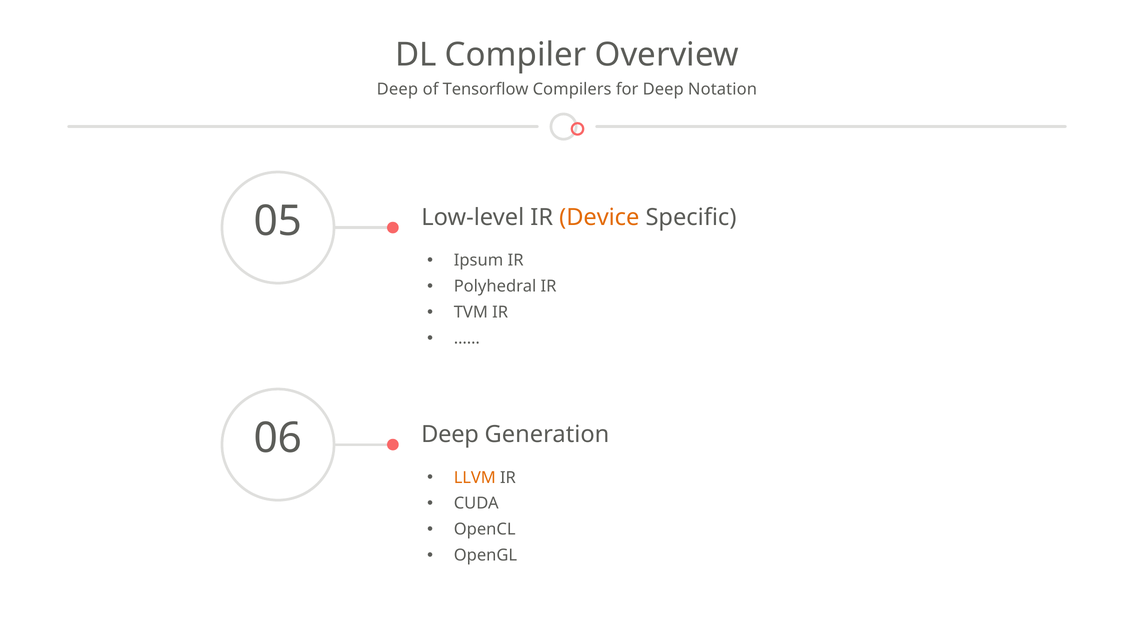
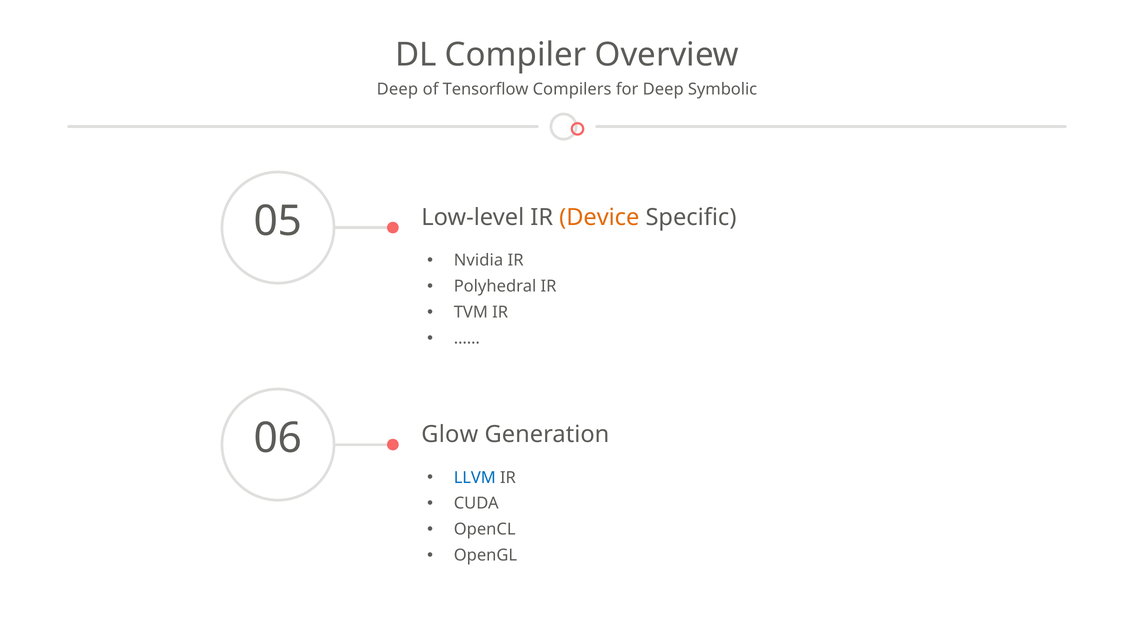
Notation: Notation -> Symbolic
Ipsum: Ipsum -> Nvidia
06 Deep: Deep -> Glow
LLVM colour: orange -> blue
